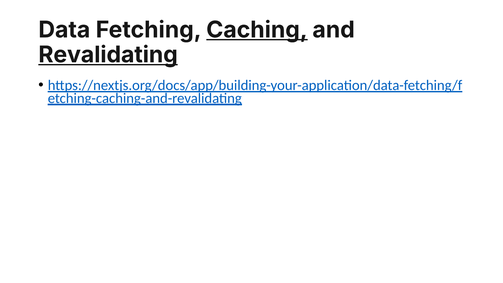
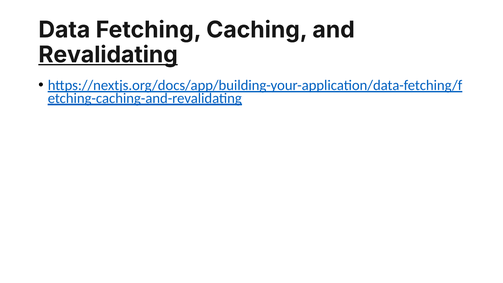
Caching underline: present -> none
